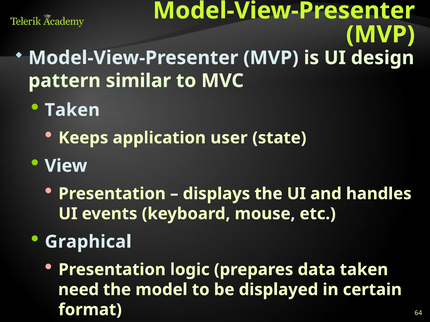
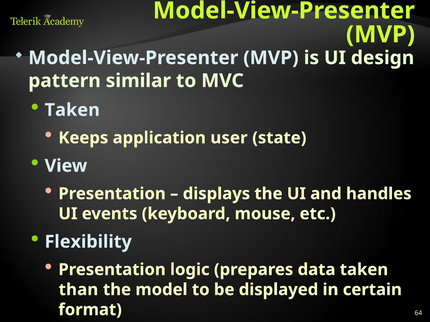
Graphical: Graphical -> Flexibility
need: need -> than
